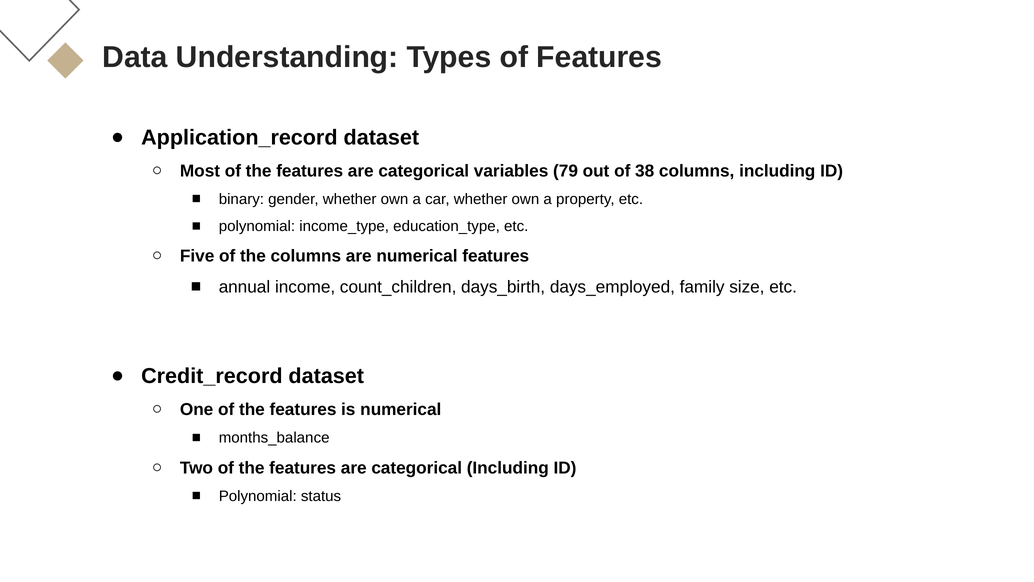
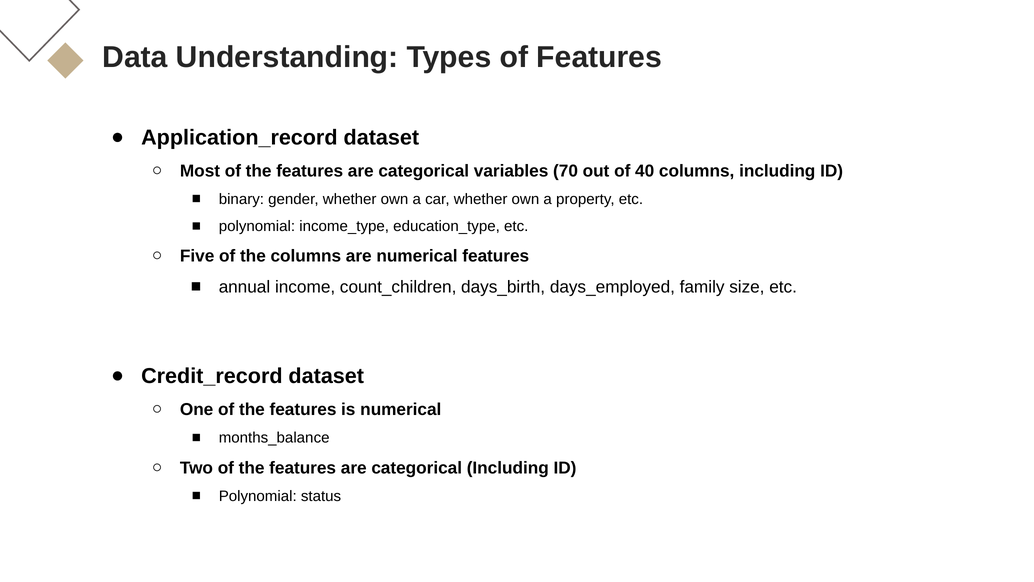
79: 79 -> 70
38: 38 -> 40
